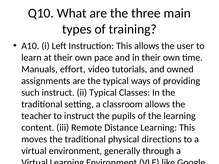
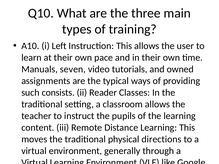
effort: effort -> seven
such instruct: instruct -> consists
ii Typical: Typical -> Reader
